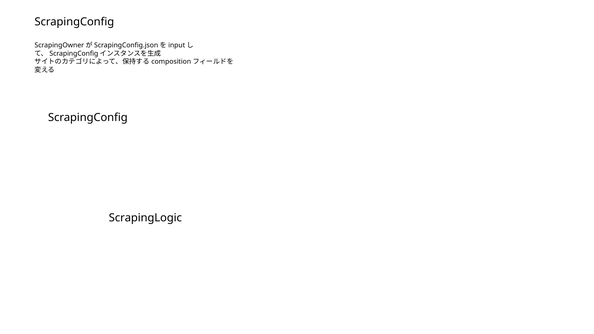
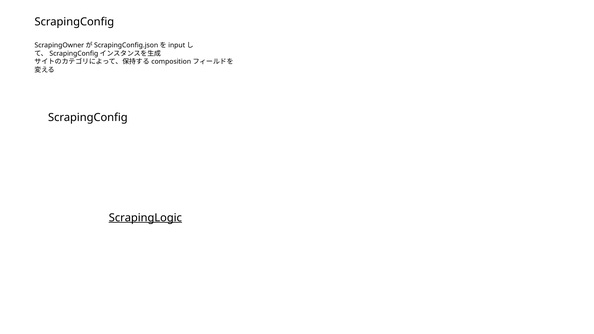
ScrapingLogic underline: none -> present
